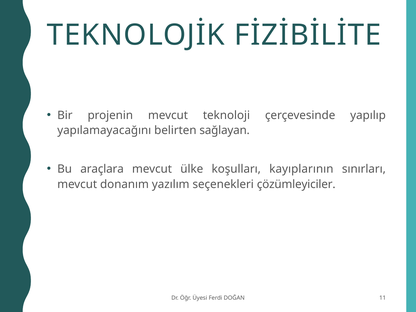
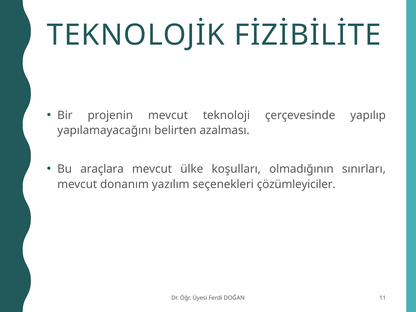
sağlayan: sağlayan -> azalması
kayıplarının: kayıplarının -> olmadığının
